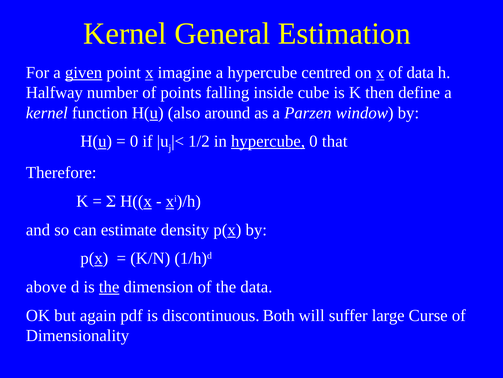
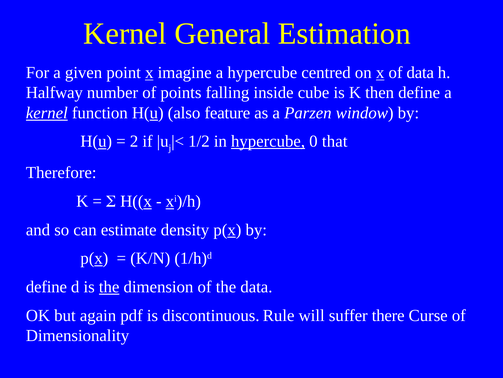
given underline: present -> none
kernel at (47, 113) underline: none -> present
around: around -> feature
0 at (134, 141): 0 -> 2
above at (46, 286): above -> define
Both: Both -> Rule
large: large -> there
